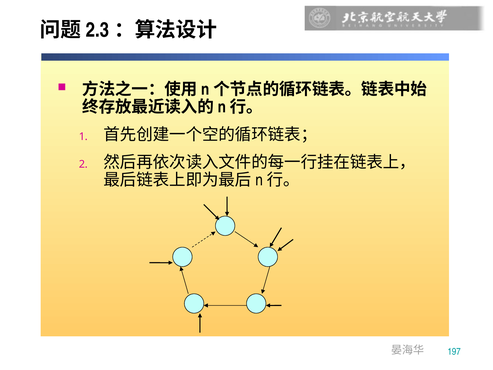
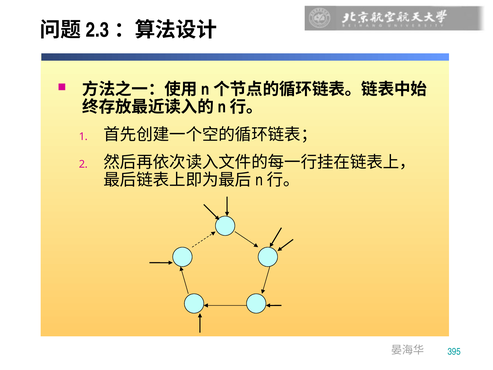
197: 197 -> 395
